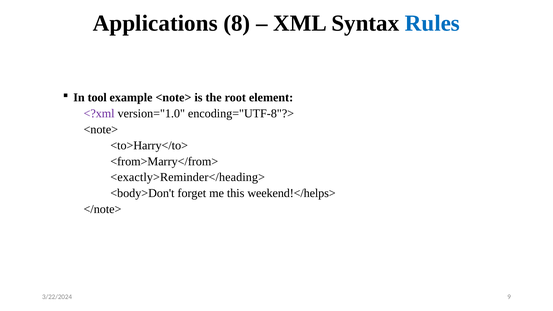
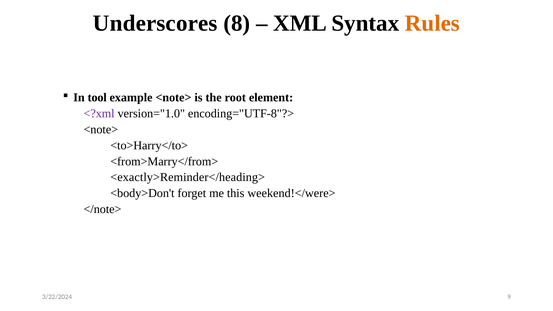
Applications: Applications -> Underscores
Rules colour: blue -> orange
weekend!</helps>: weekend!</helps> -> weekend!</were>
